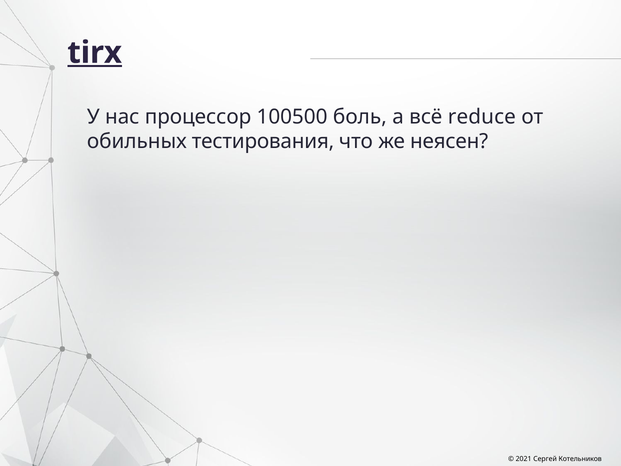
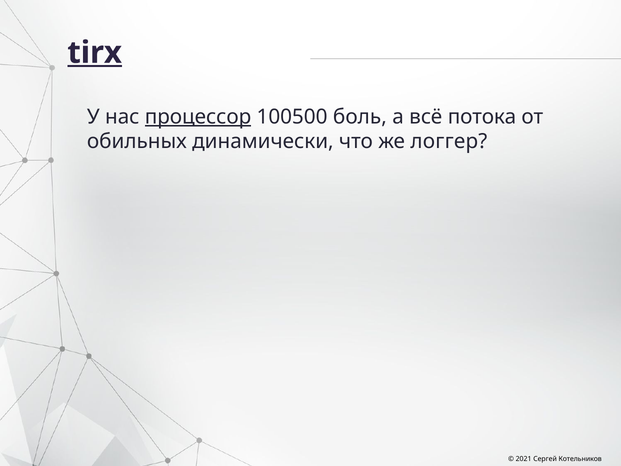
процессор underline: none -> present
reduce: reduce -> потока
тестирования: тестирования -> динамически
неясен: неясен -> логгер
